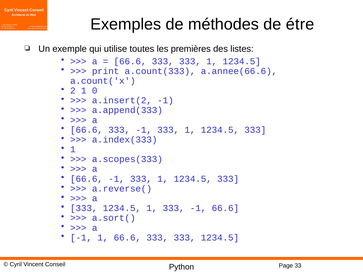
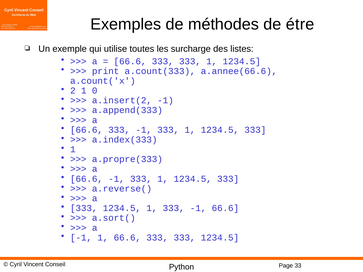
premières: premières -> surcharge
a.scopes(333: a.scopes(333 -> a.propre(333
